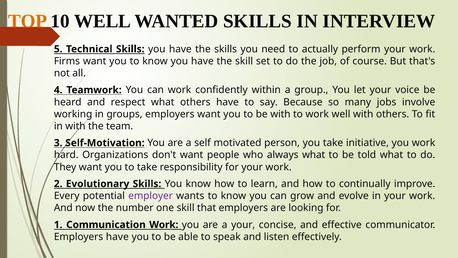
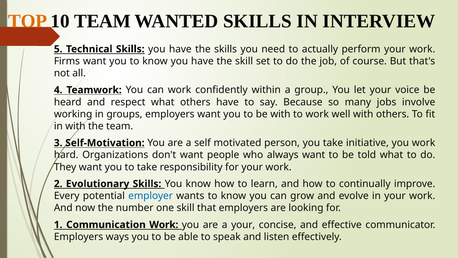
10 WELL: WELL -> TEAM
always what: what -> want
employer colour: purple -> blue
Employers have: have -> ways
